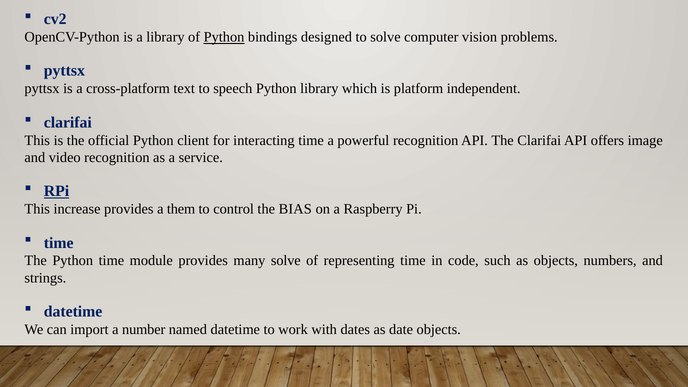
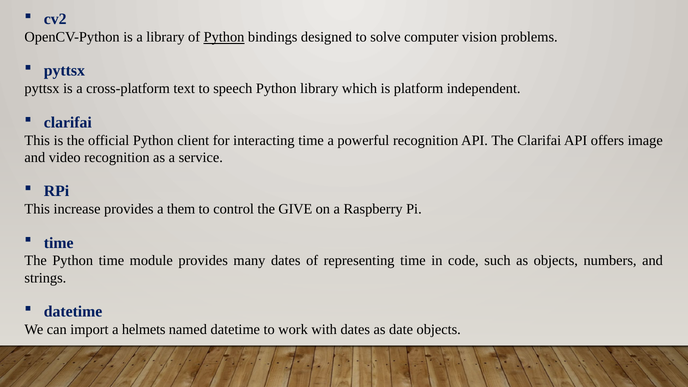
RPi underline: present -> none
BIAS: BIAS -> GIVE
many solve: solve -> dates
number: number -> helmets
